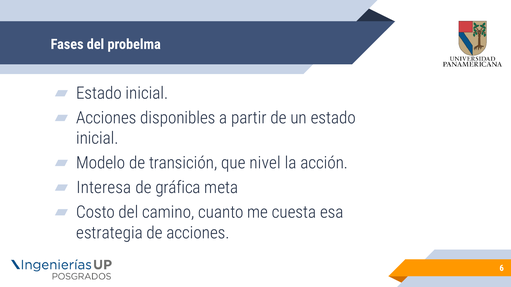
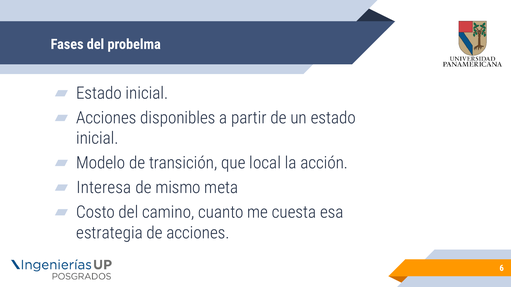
nivel: nivel -> local
gráfica: gráfica -> mismo
